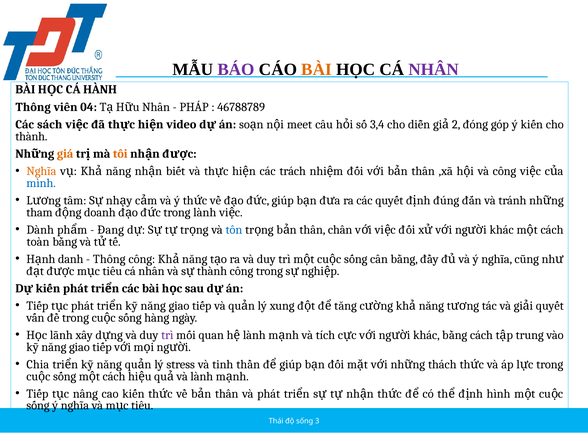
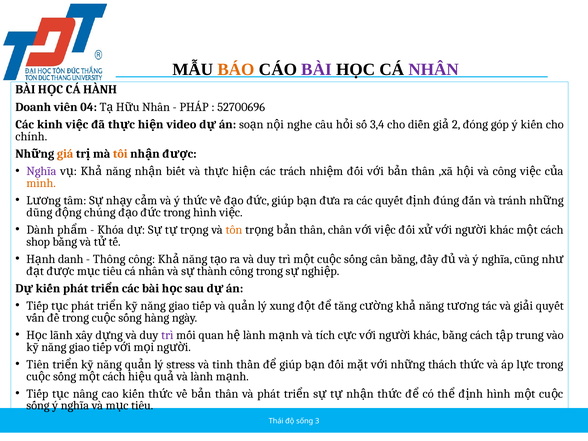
BÁO colour: purple -> orange
BÀI at (317, 70) colour: orange -> purple
Thông at (33, 107): Thông -> Doanh
46788789: 46788789 -> 52700696
sách: sách -> kinh
meet: meet -> nghe
thành at (31, 136): thành -> chính
Nghĩa at (41, 171) colour: orange -> purple
mình colour: blue -> orange
tham: tham -> dũng
doanh: doanh -> chúng
trong lành: lành -> hình
Đang: Đang -> Khóa
tôn colour: blue -> orange
toàn: toàn -> shop
Chia: Chia -> Tiễn
